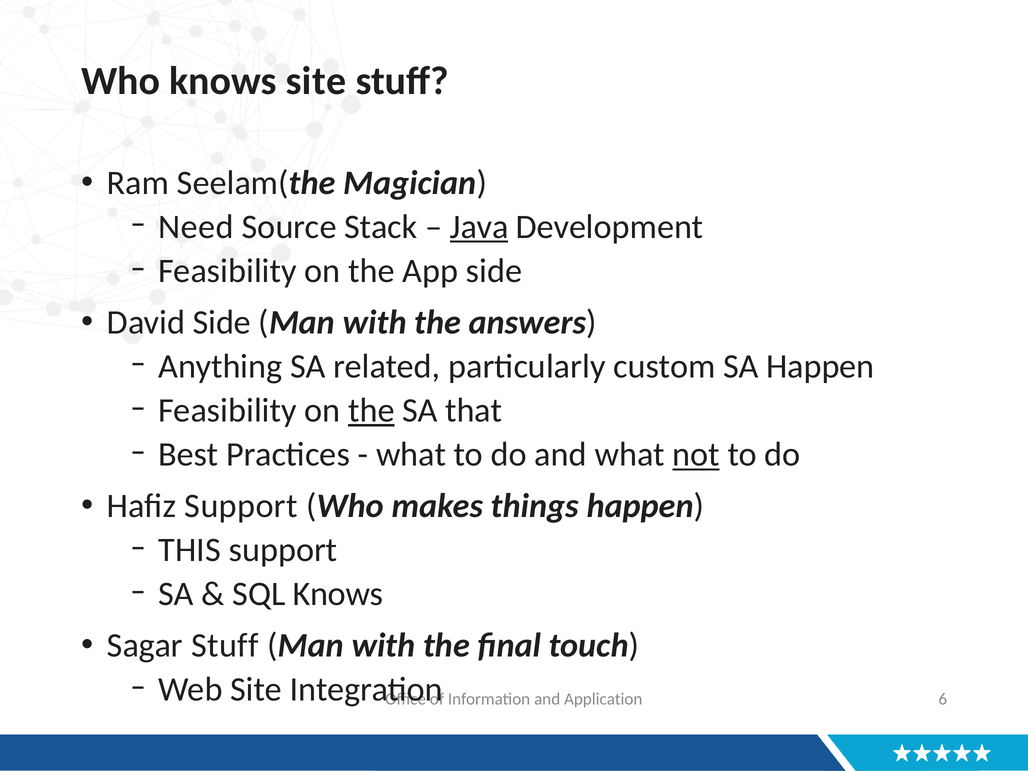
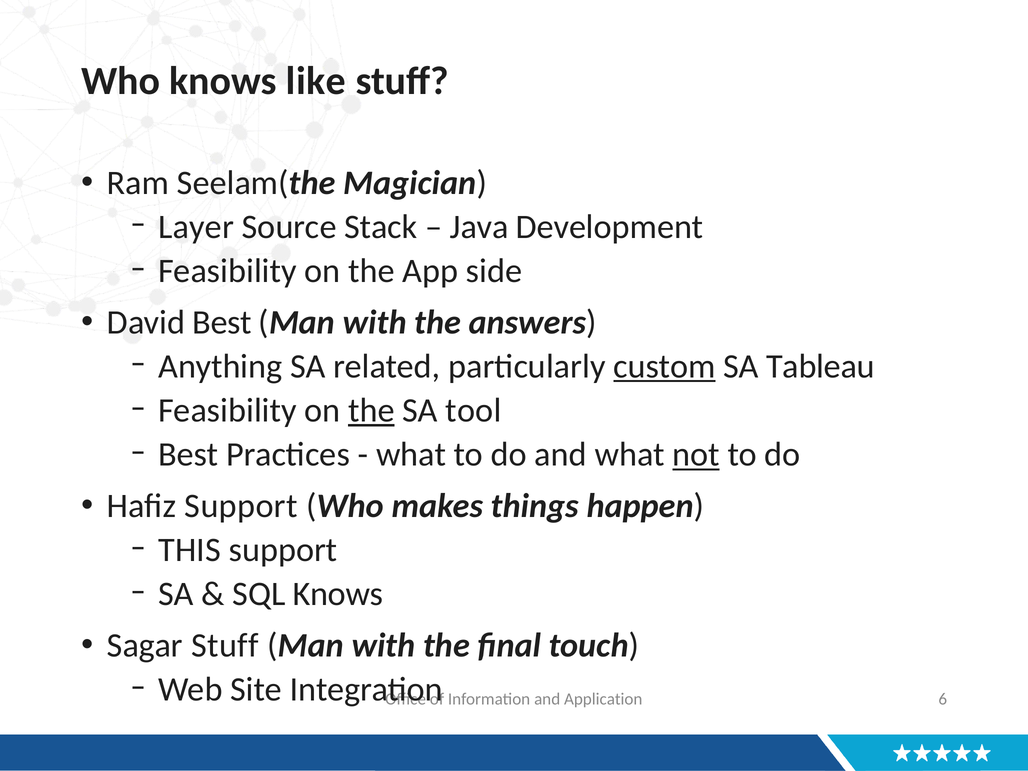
knows site: site -> like
Need: Need -> Layer
Java underline: present -> none
Side at (222, 322): Side -> Best
custom underline: none -> present
SA Happen: Happen -> Tableau
that: that -> tool
